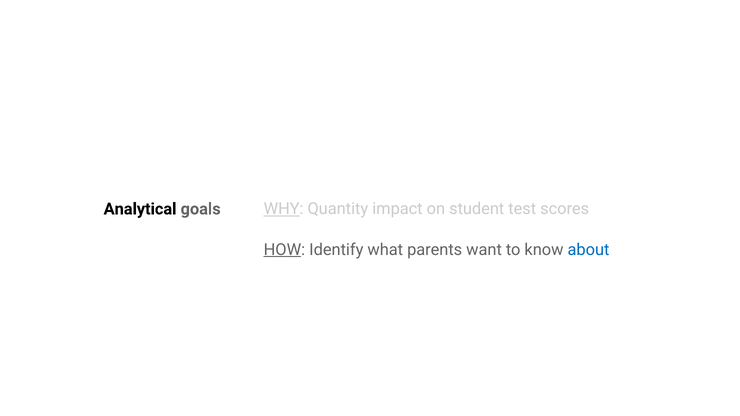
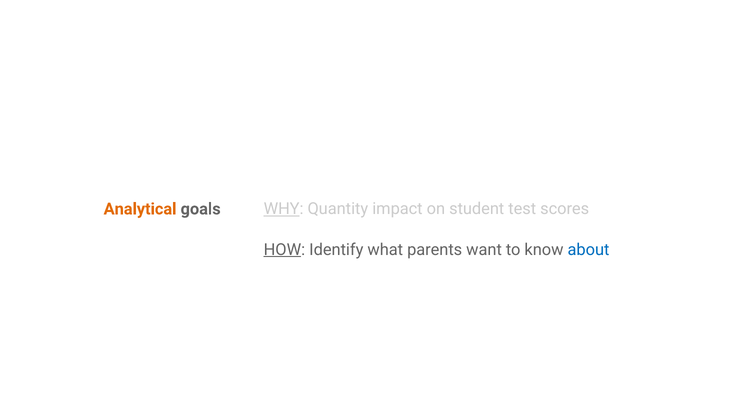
Analytical colour: black -> orange
